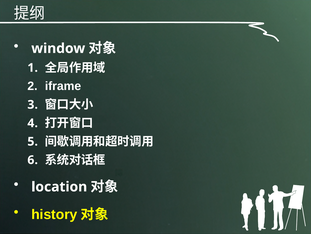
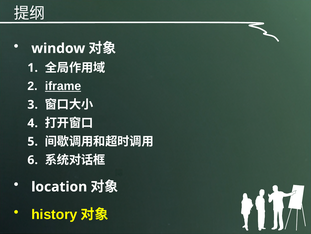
iframe underline: none -> present
